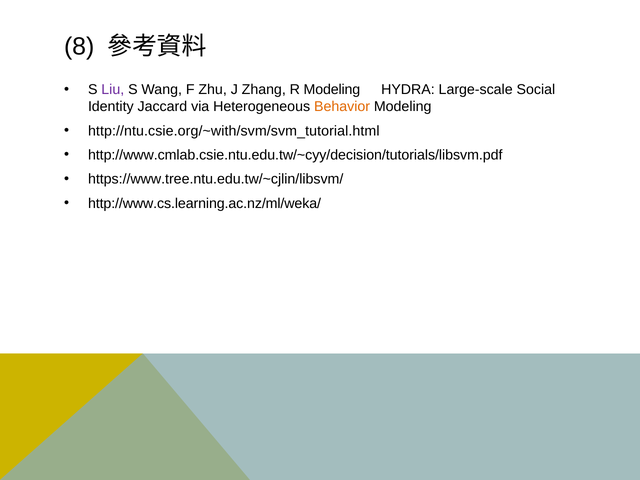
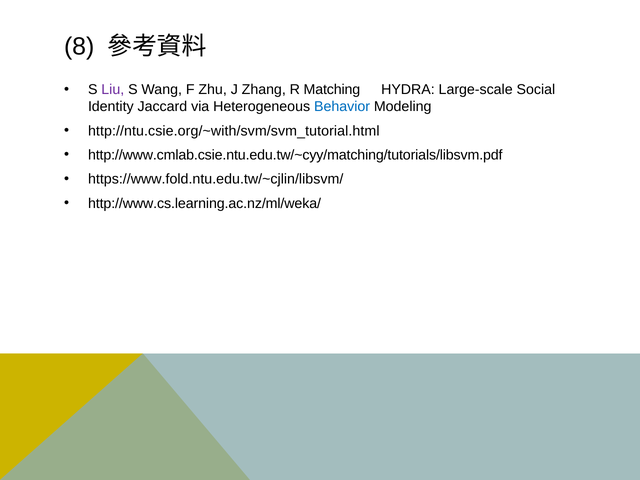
R Modeling: Modeling -> Matching
Behavior colour: orange -> blue
http://www.cmlab.csie.ntu.edu.tw/~cyy/decision/tutorials/libsvm.pdf: http://www.cmlab.csie.ntu.edu.tw/~cyy/decision/tutorials/libsvm.pdf -> http://www.cmlab.csie.ntu.edu.tw/~cyy/matching/tutorials/libsvm.pdf
https://www.tree.ntu.edu.tw/~cjlin/libsvm/: https://www.tree.ntu.edu.tw/~cjlin/libsvm/ -> https://www.fold.ntu.edu.tw/~cjlin/libsvm/
